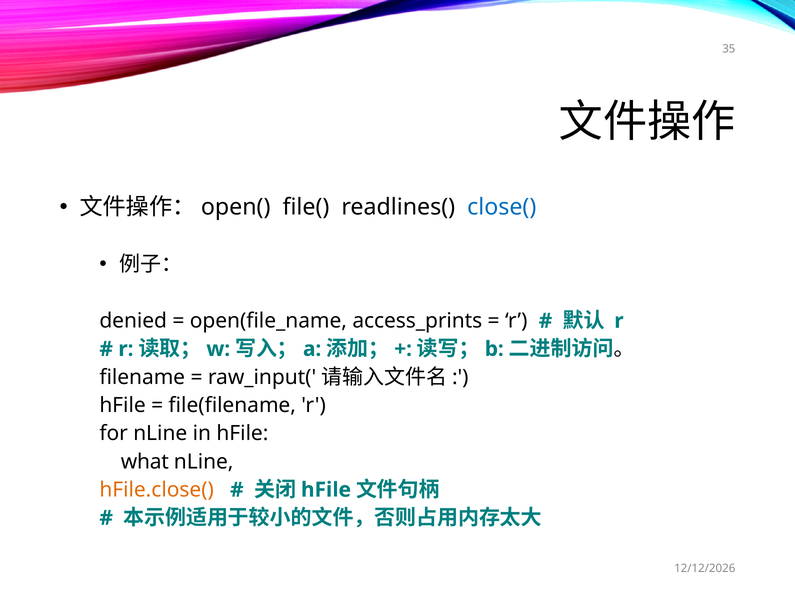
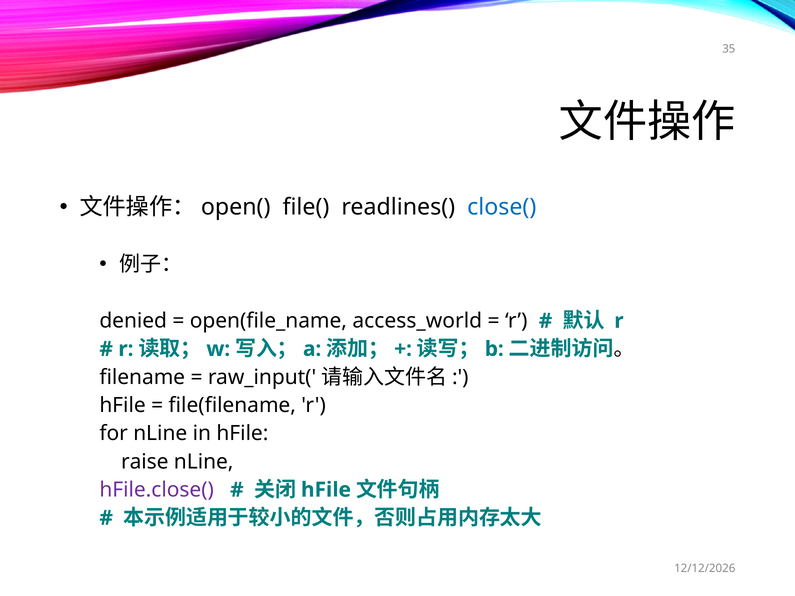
access_prints: access_prints -> access_world
what: what -> raise
hFile.close( colour: orange -> purple
